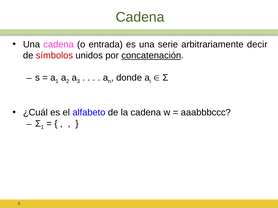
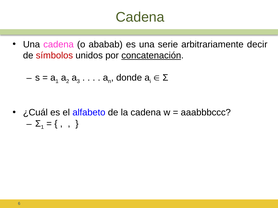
entrada: entrada -> ababab
